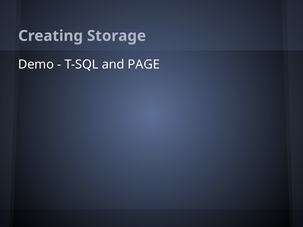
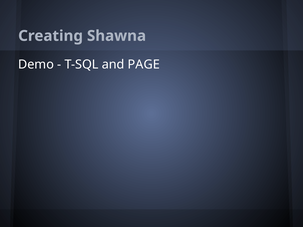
Storage: Storage -> Shawna
